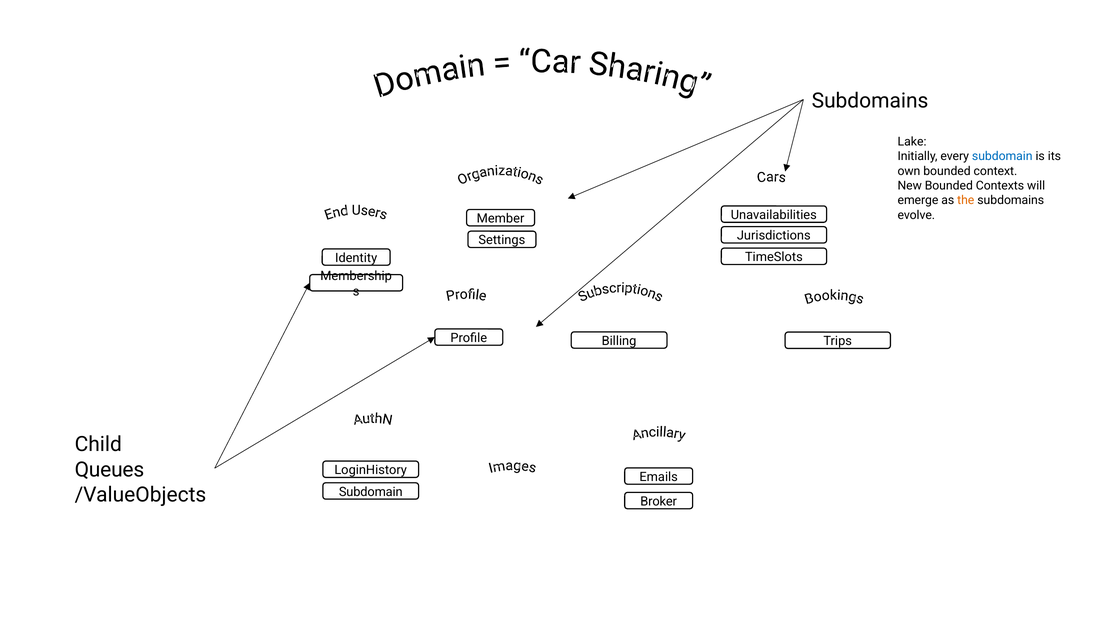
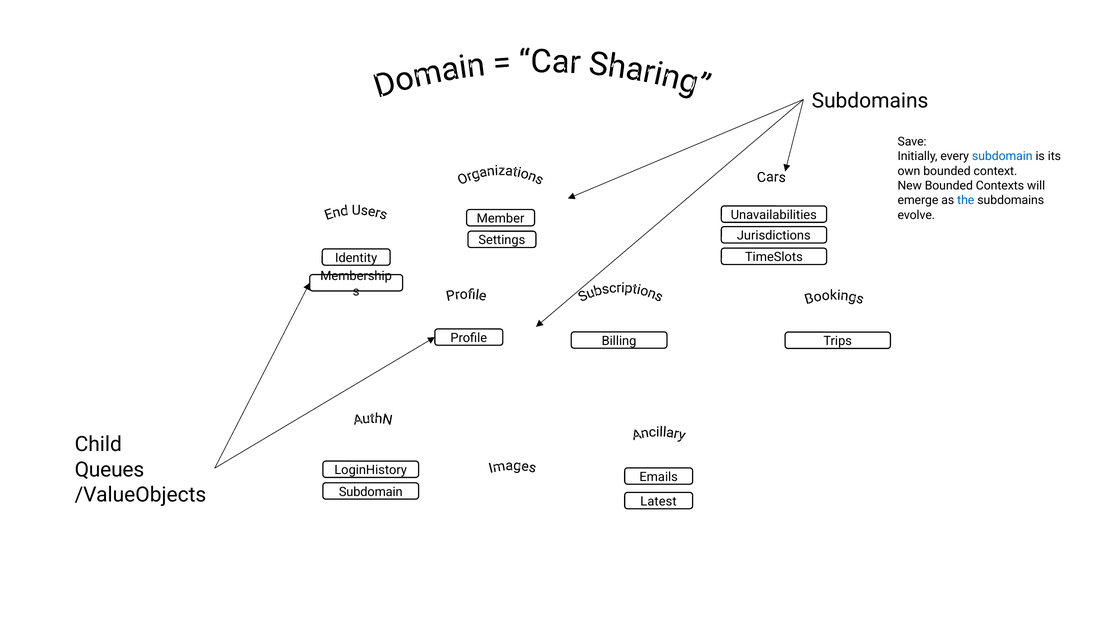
Lake: Lake -> Save
the colour: orange -> blue
Broker: Broker -> Latest
